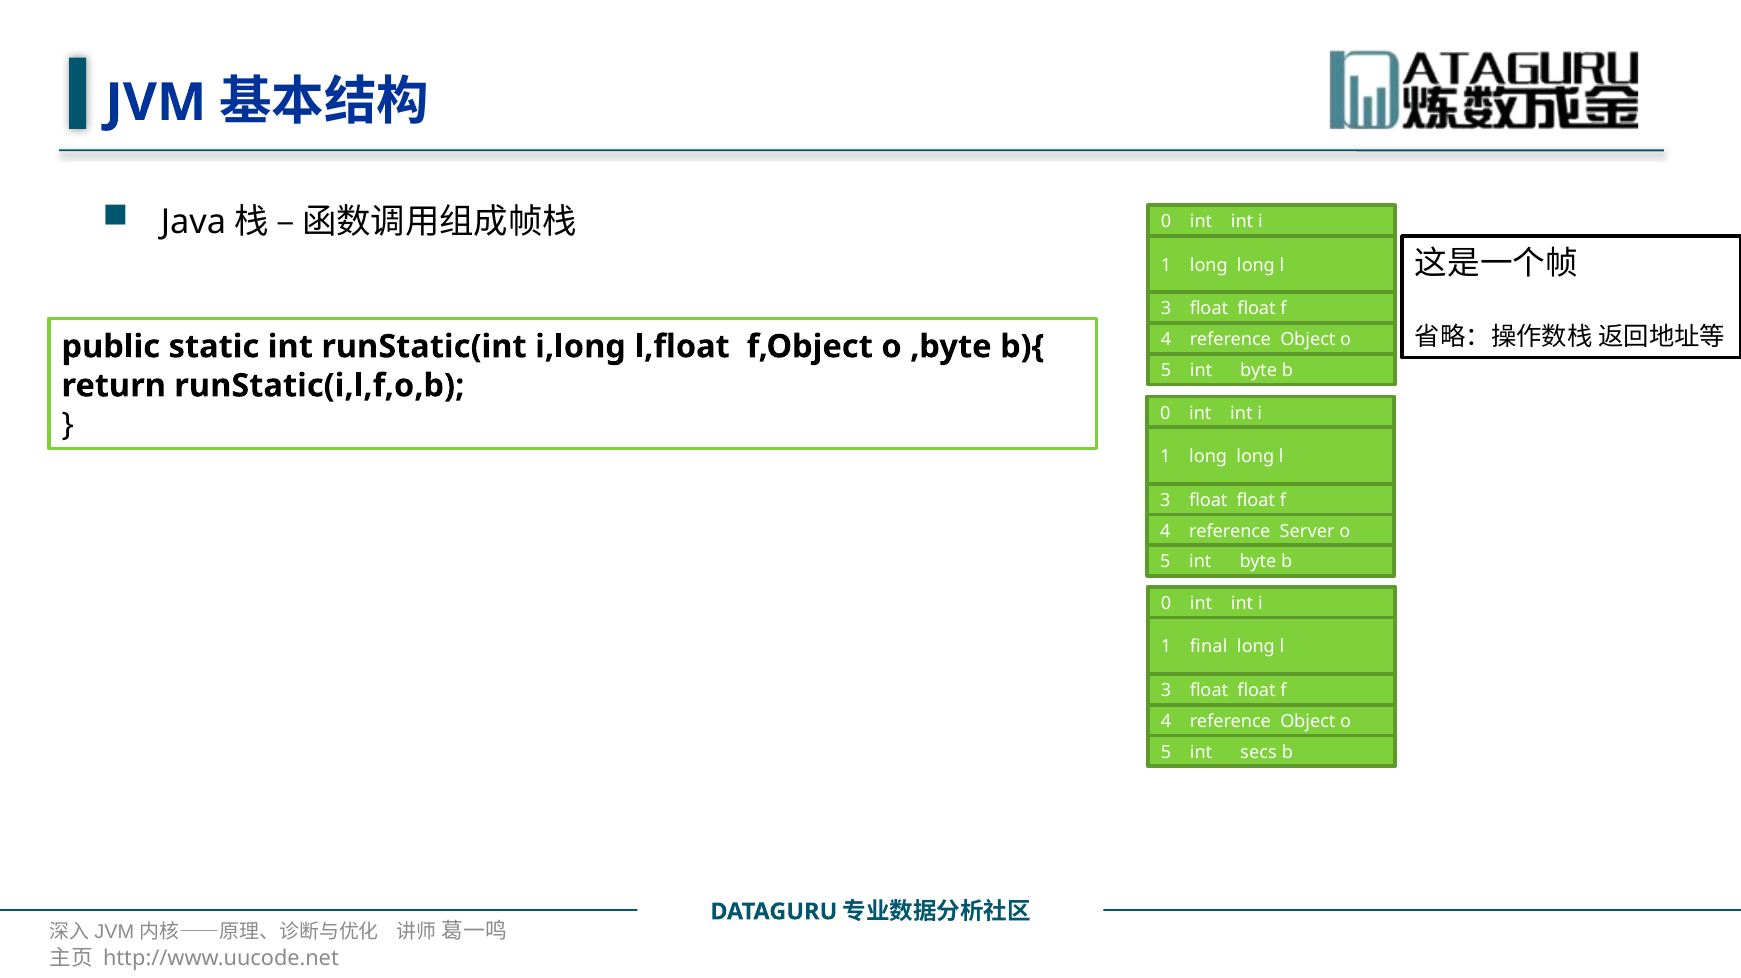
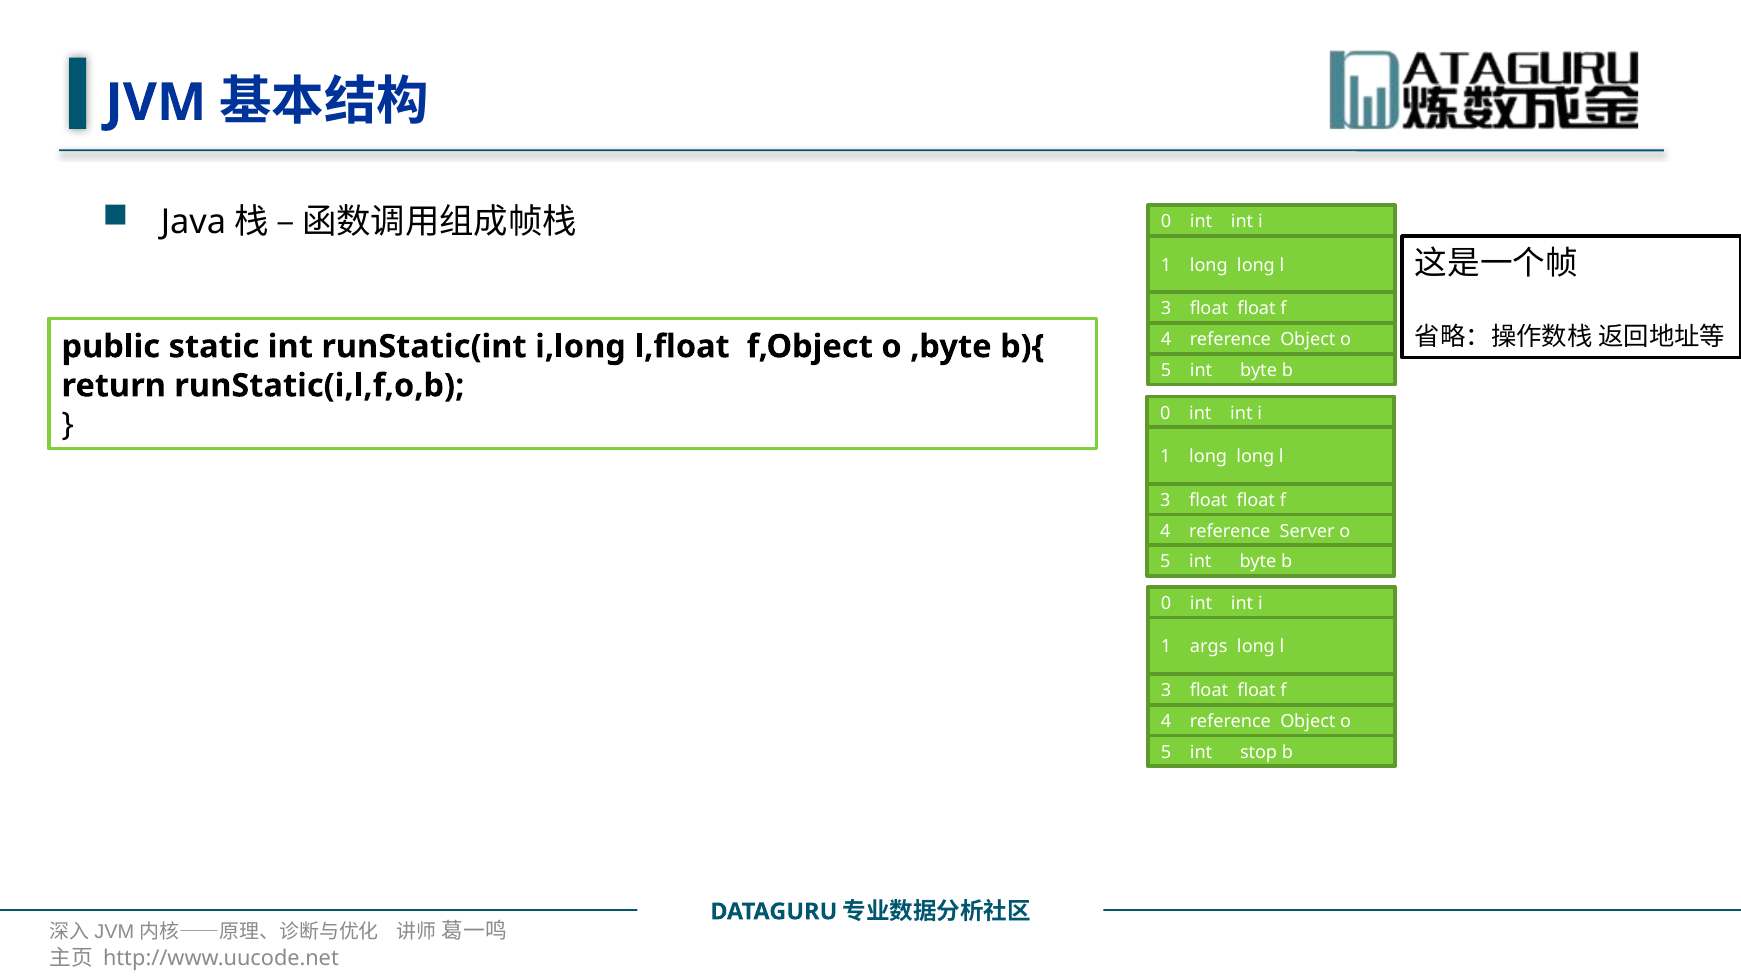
final: final -> args
secs: secs -> stop
